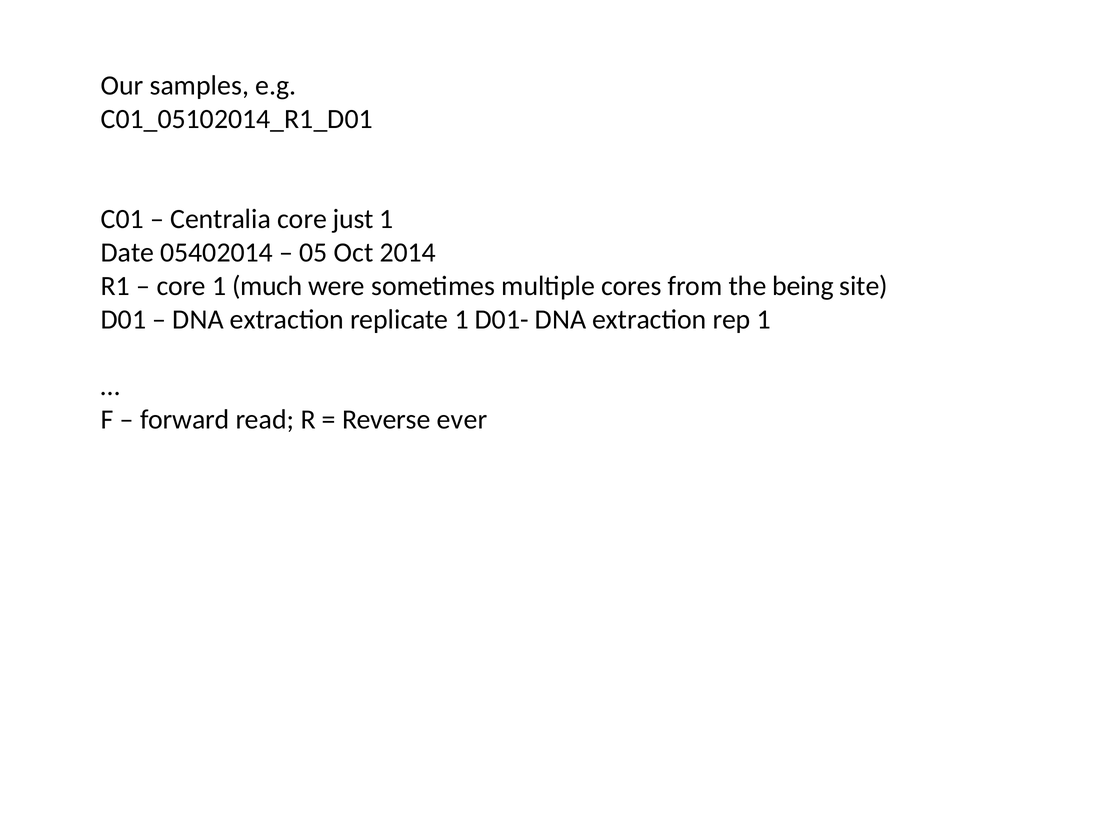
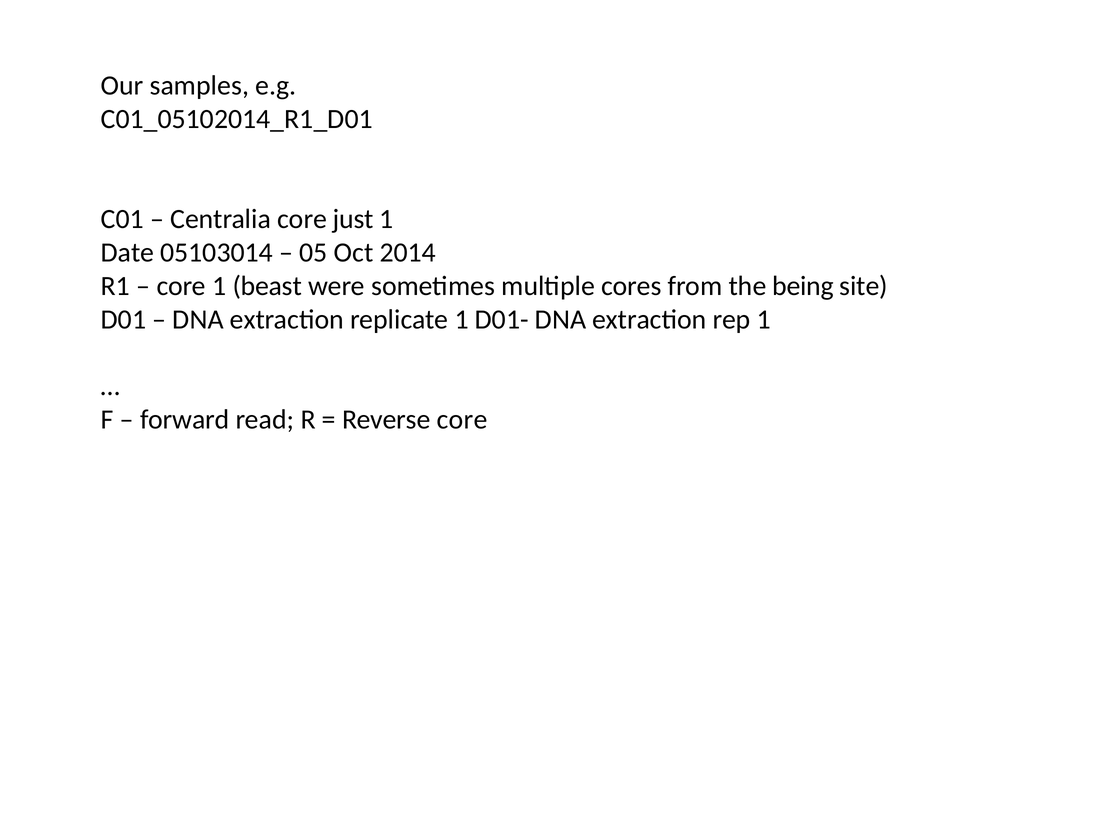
05402014: 05402014 -> 05103014
much: much -> beast
Reverse ever: ever -> core
